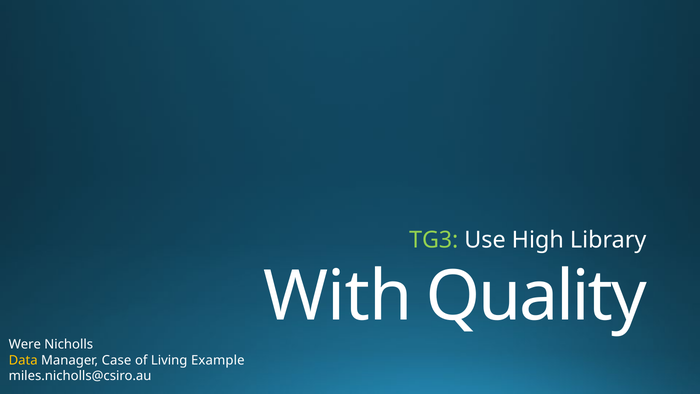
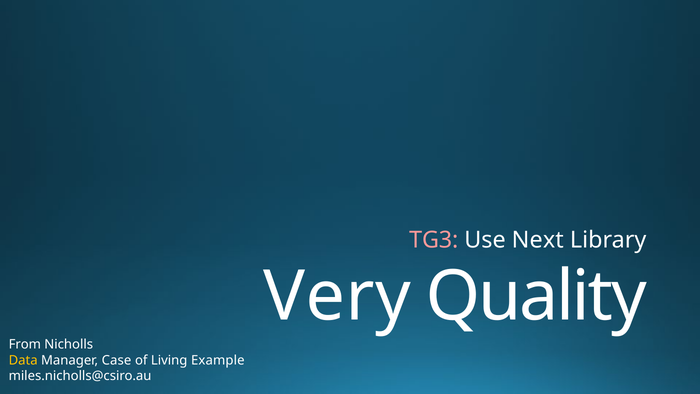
TG3 colour: light green -> pink
High: High -> Next
With: With -> Very
Were: Were -> From
